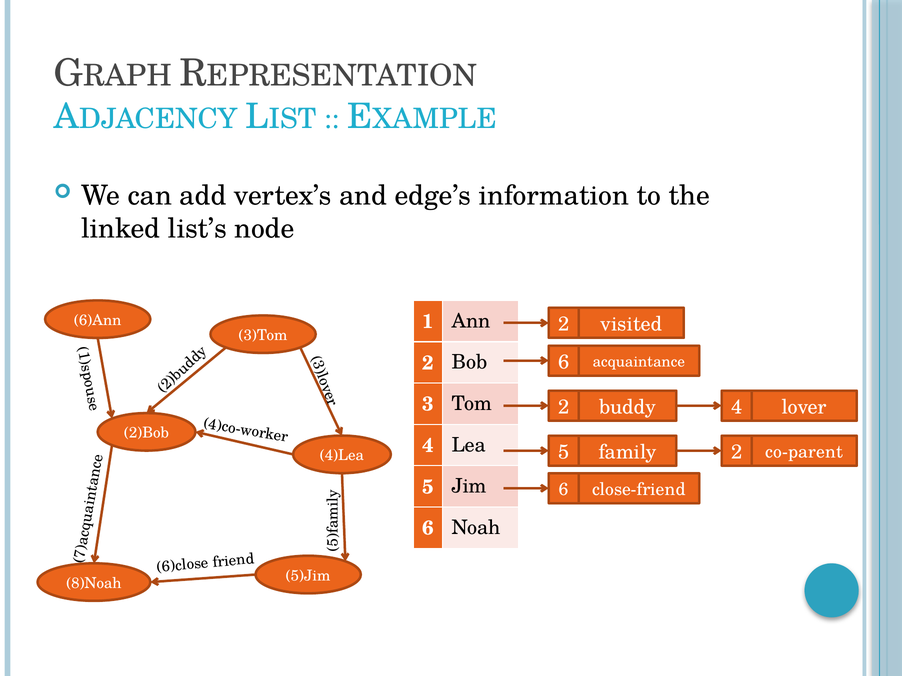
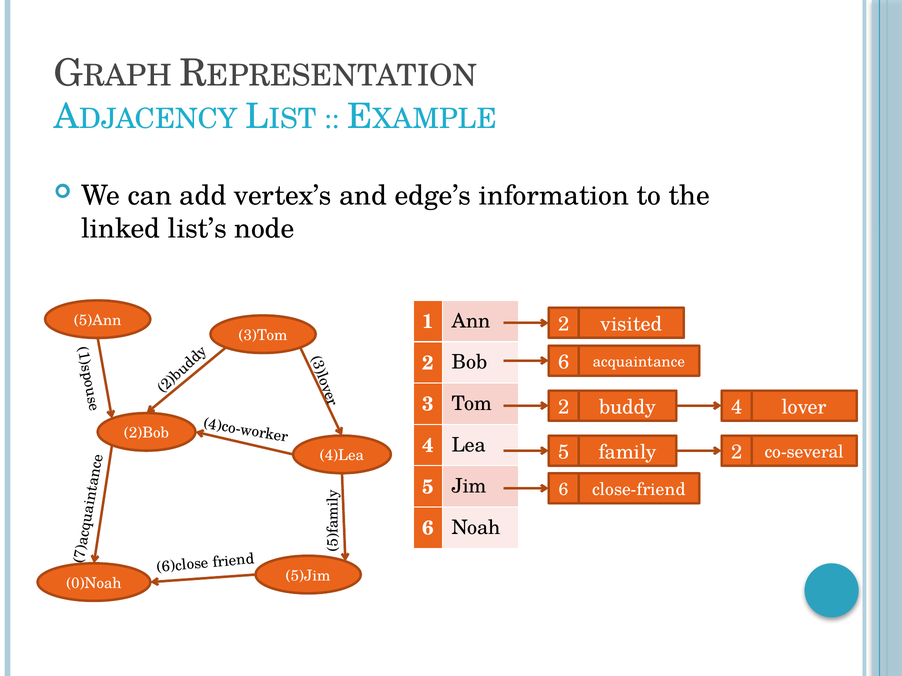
6)Ann: 6)Ann -> 5)Ann
co-parent: co-parent -> co-several
8)Noah: 8)Noah -> 0)Noah
